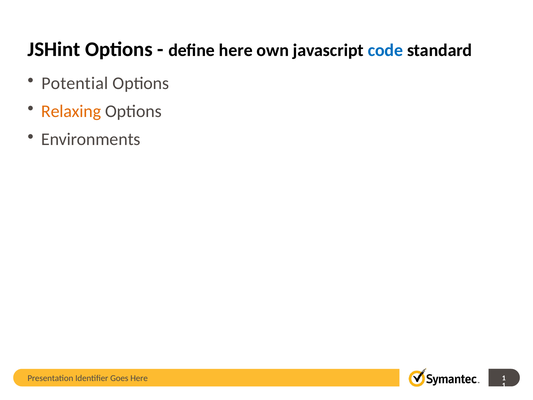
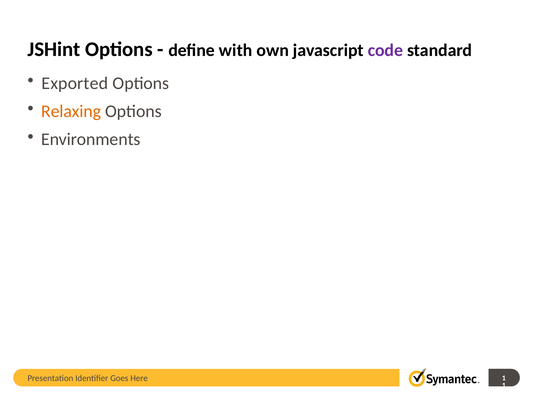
define here: here -> with
code colour: blue -> purple
Potential: Potential -> Exported
